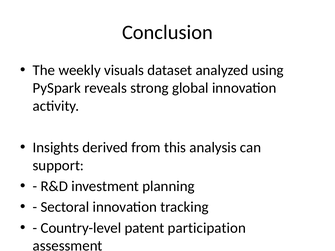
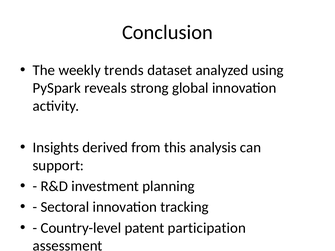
weekly visuals: visuals -> trends
